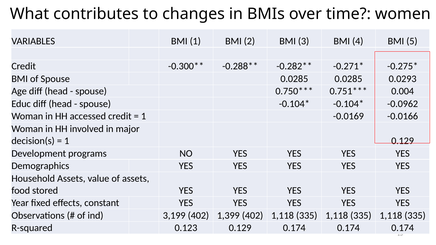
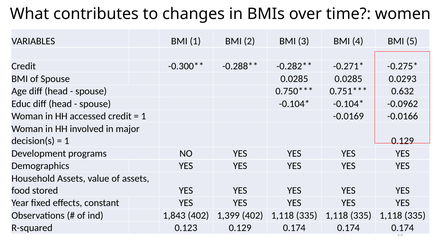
0.004: 0.004 -> 0.632
3,199: 3,199 -> 1,843
